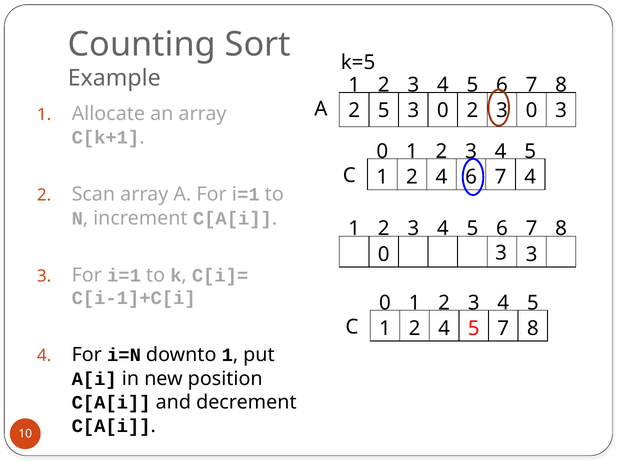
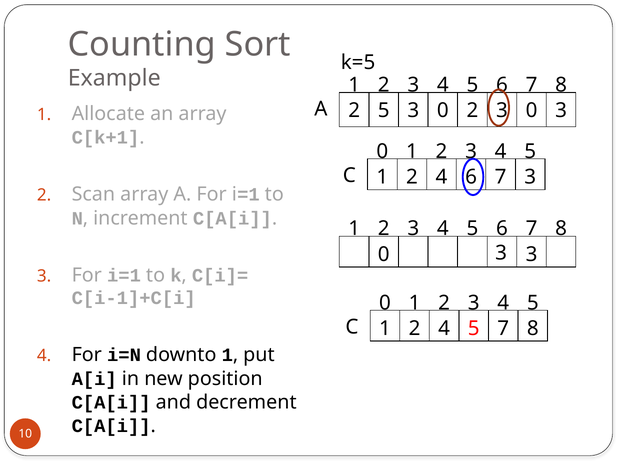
7 4: 4 -> 3
